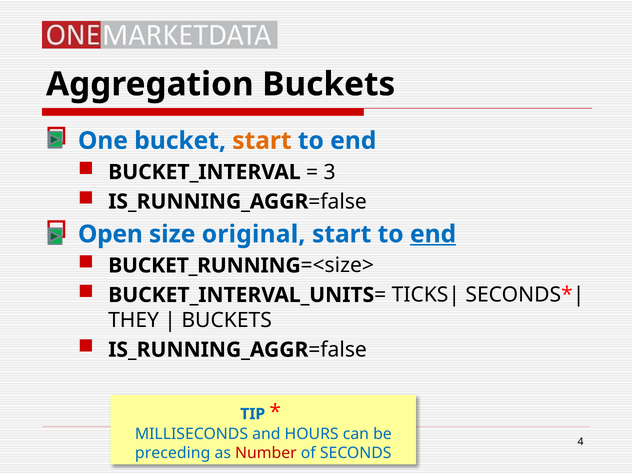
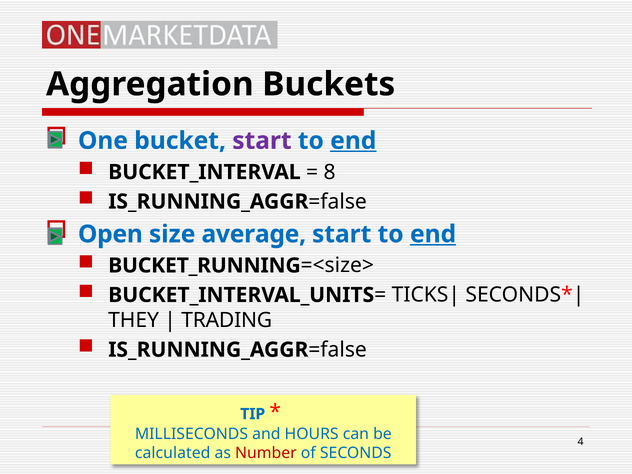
start at (262, 141) colour: orange -> purple
end at (353, 141) underline: none -> present
3: 3 -> 8
original: original -> average
BUCKETS at (227, 320): BUCKETS -> TRADING
preceding: preceding -> calculated
